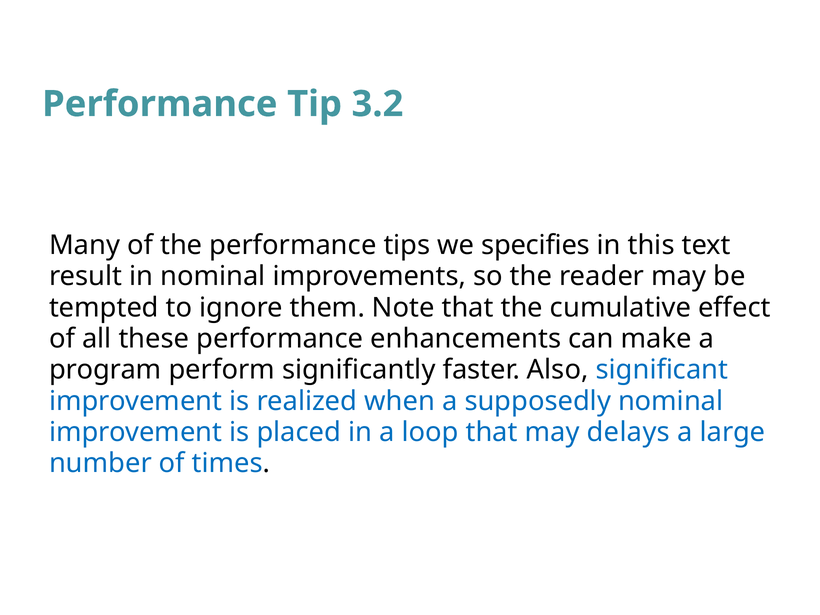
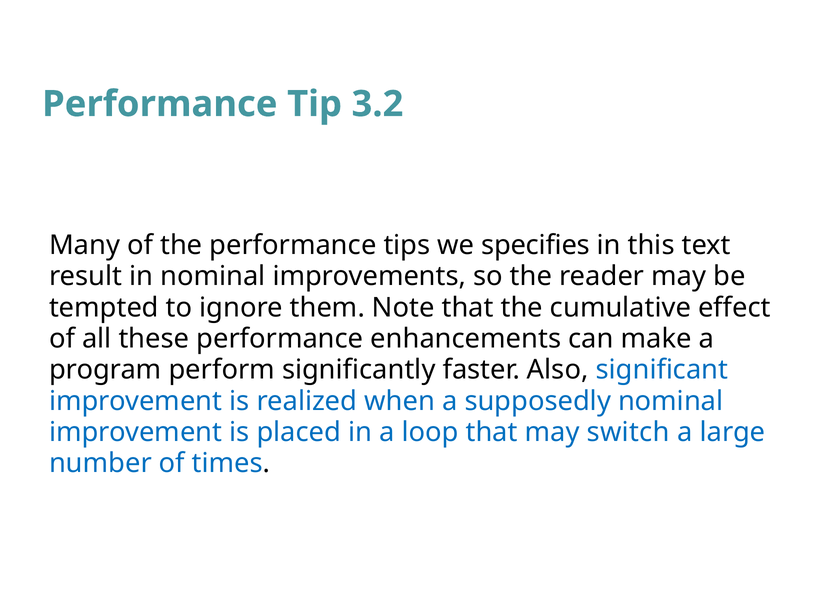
delays: delays -> switch
